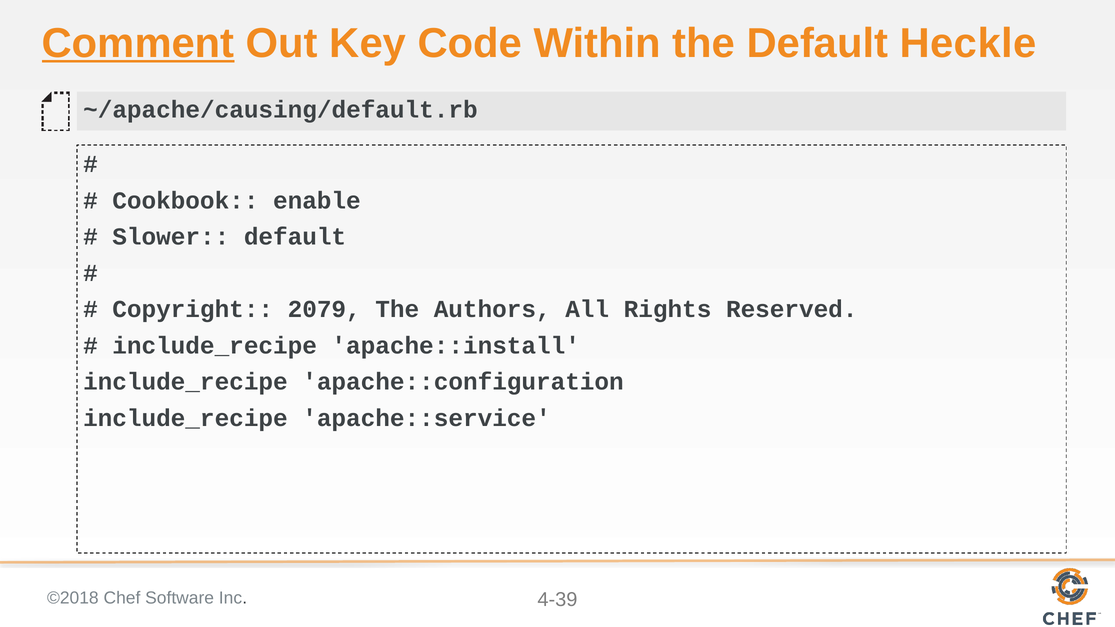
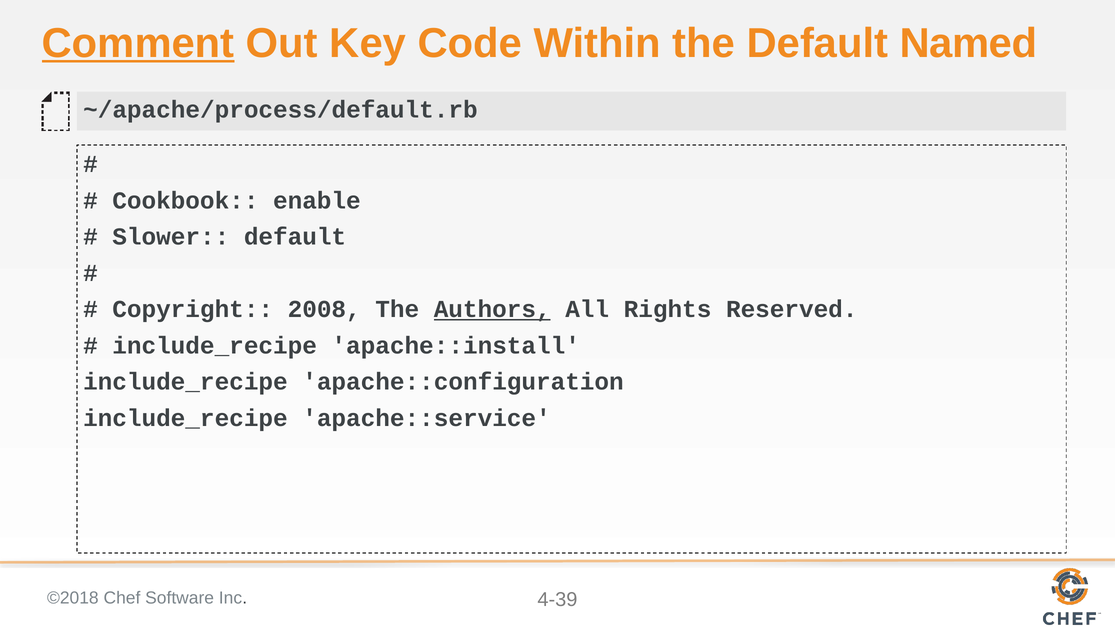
Heckle: Heckle -> Named
~/apache/causing/default.rb: ~/apache/causing/default.rb -> ~/apache/process/default.rb
2079: 2079 -> 2008
Authors underline: none -> present
